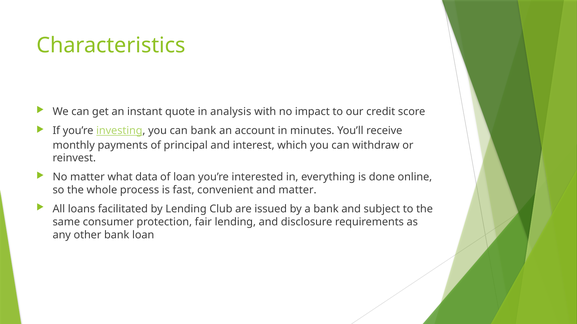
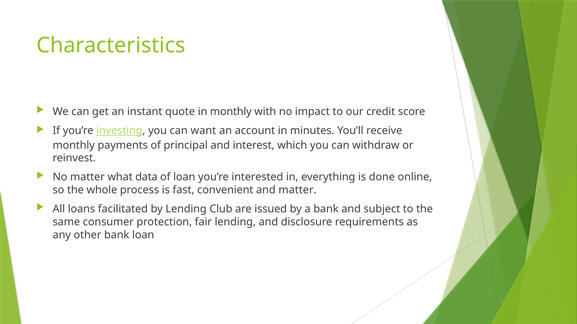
in analysis: analysis -> monthly
can bank: bank -> want
